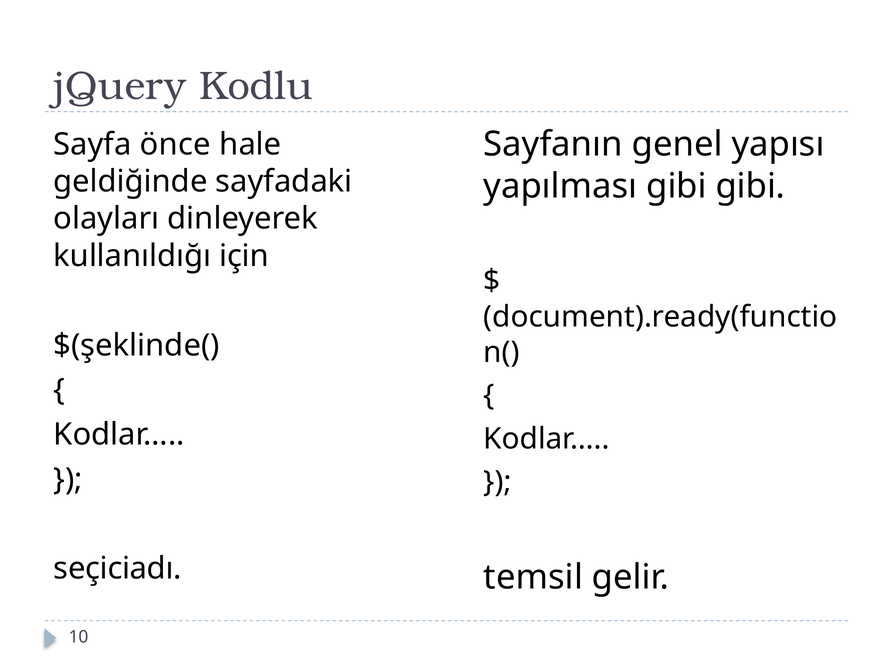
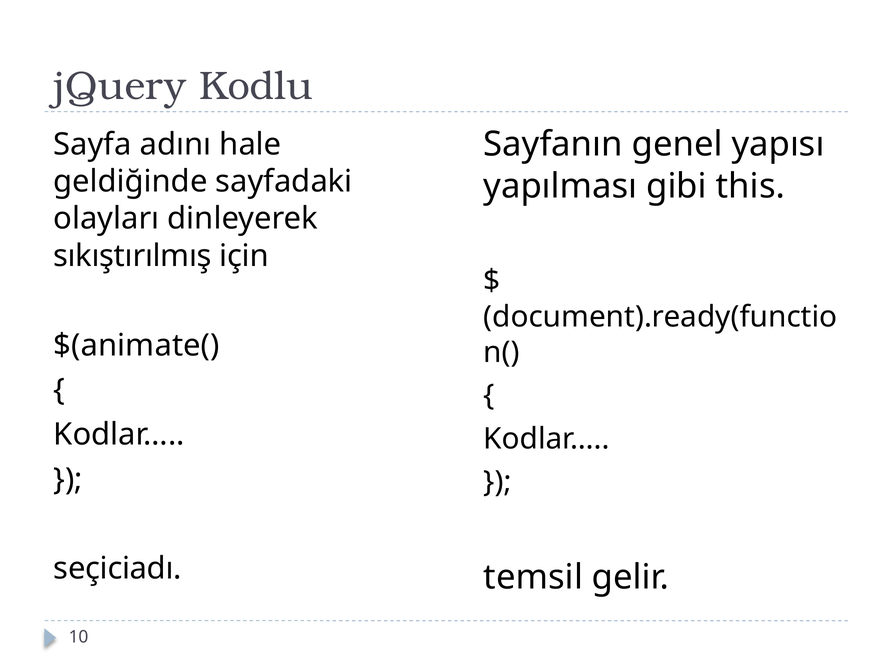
önce: önce -> adını
gibi gibi: gibi -> this
kullanıldığı: kullanıldığı -> sıkıştırılmış
$(şeklinde(: $(şeklinde( -> $(animate(
